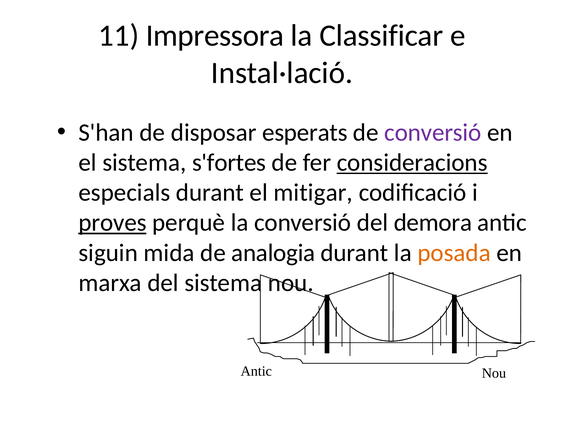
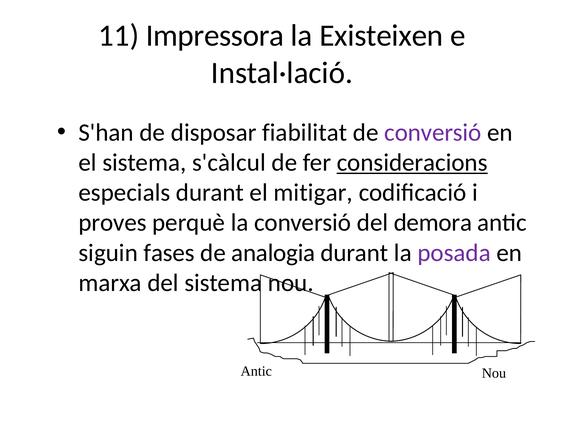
Classificar: Classificar -> Existeixen
esperats: esperats -> fiabilitat
s'fortes: s'fortes -> s'càlcul
proves underline: present -> none
mida: mida -> fases
posada colour: orange -> purple
